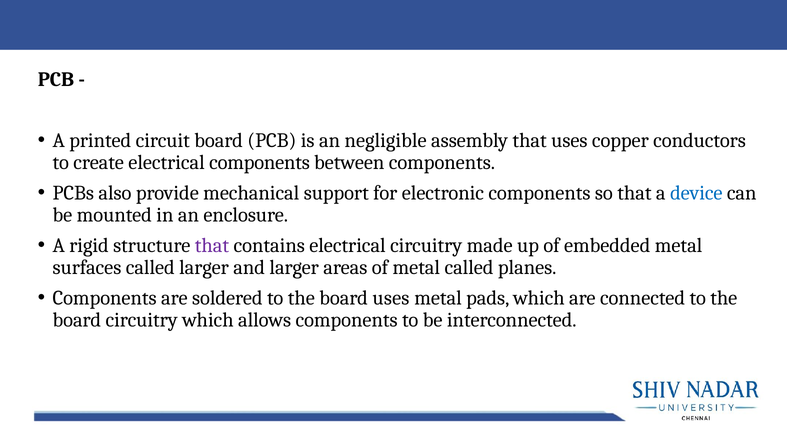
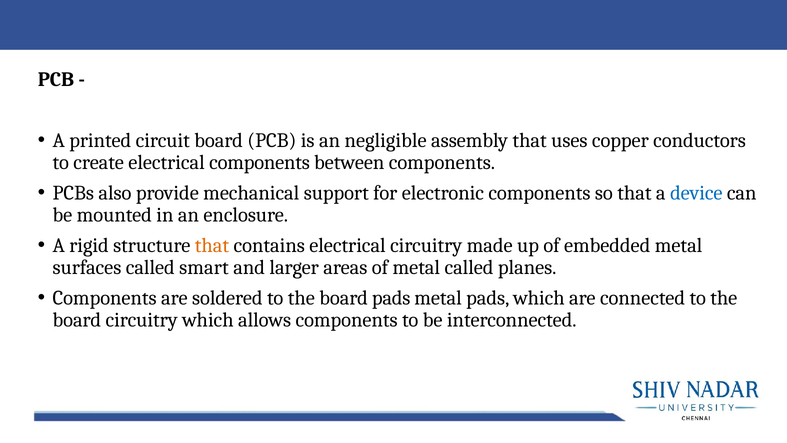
that at (212, 245) colour: purple -> orange
called larger: larger -> smart
board uses: uses -> pads
